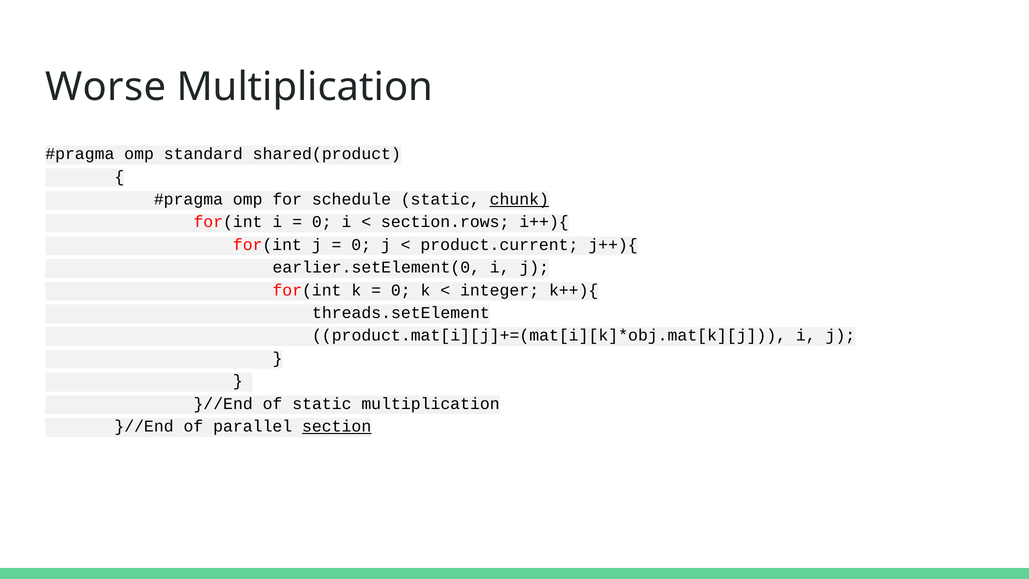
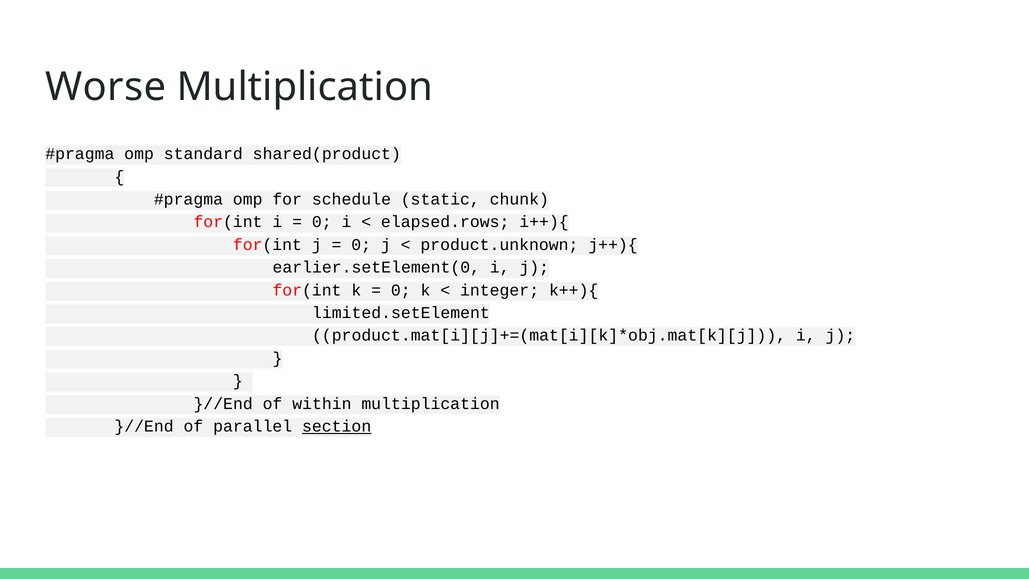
chunk underline: present -> none
section.rows: section.rows -> elapsed.rows
product.current: product.current -> product.unknown
threads.setElement: threads.setElement -> limited.setElement
of static: static -> within
